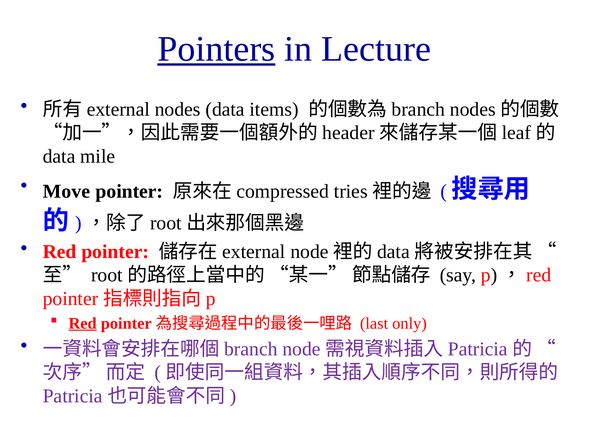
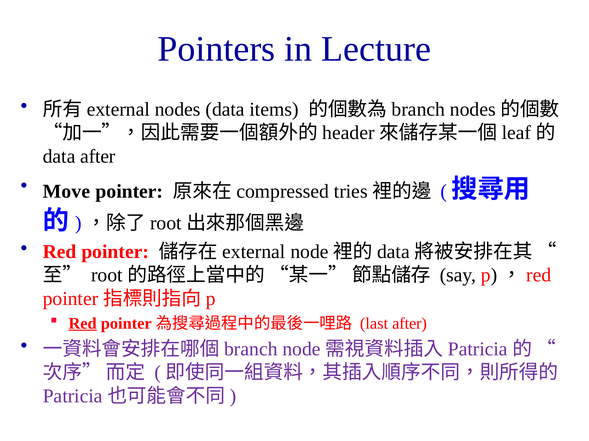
Pointers underline: present -> none
data mile: mile -> after
last only: only -> after
